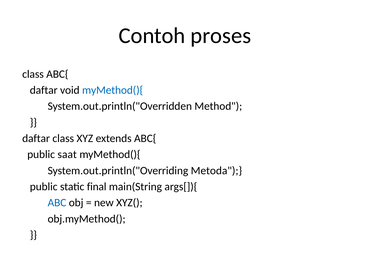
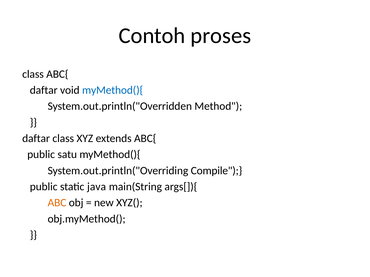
saat: saat -> satu
Metoda: Metoda -> Compile
final: final -> java
ABC colour: blue -> orange
